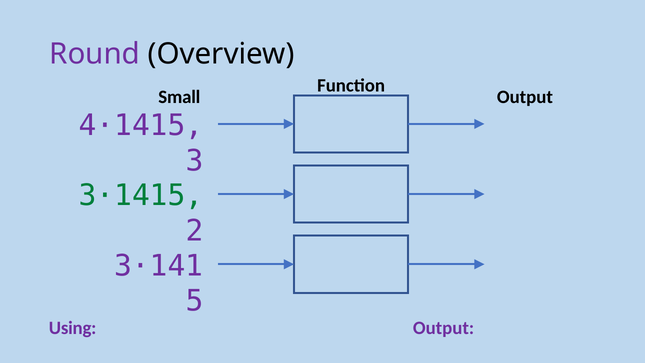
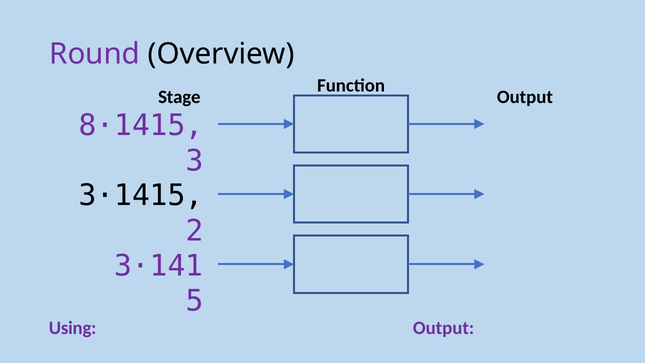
Small: Small -> Stage
4·1415: 4·1415 -> 8·1415
3·1415 colour: green -> black
